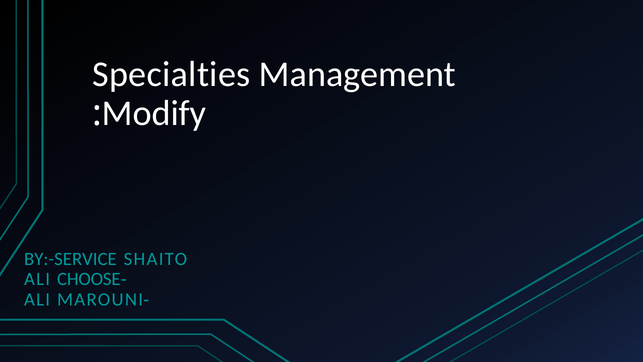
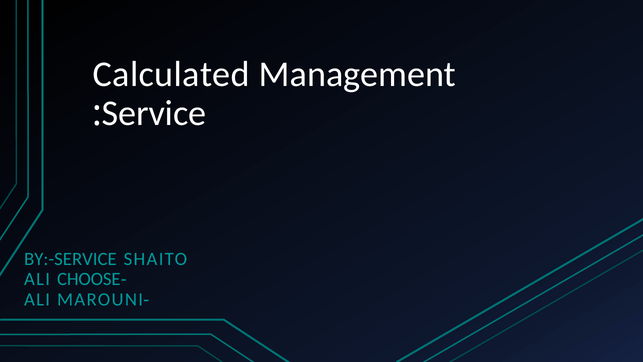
Specialties: Specialties -> Calculated
Modify: Modify -> Service
